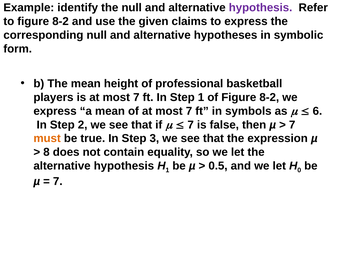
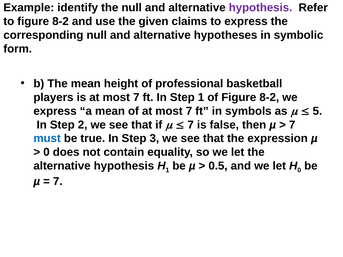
6: 6 -> 5
must colour: orange -> blue
8 at (46, 152): 8 -> 0
